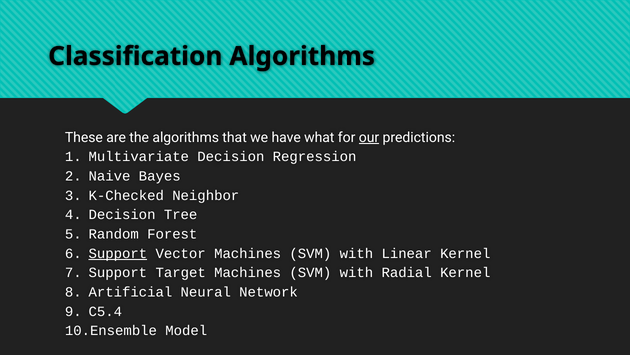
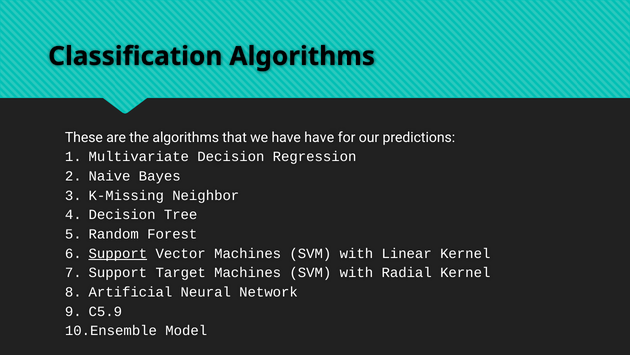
have what: what -> have
our underline: present -> none
K-Checked: K-Checked -> K-Missing
C5.4: C5.4 -> C5.9
